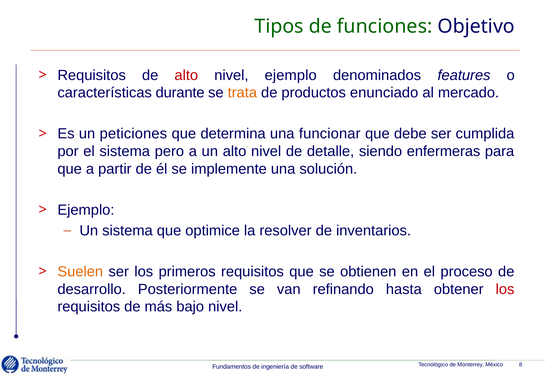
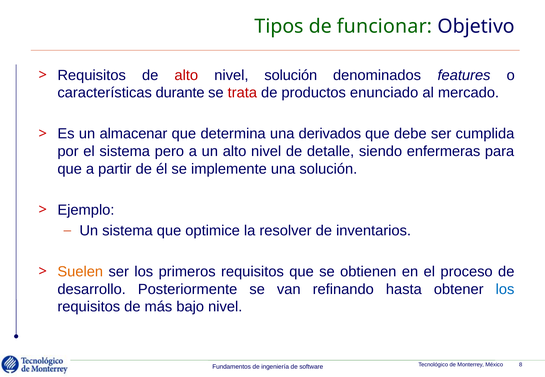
funciones: funciones -> funcionar
nivel ejemplo: ejemplo -> solución
trata colour: orange -> red
peticiones: peticiones -> almacenar
funcionar: funcionar -> derivados
los at (505, 289) colour: red -> blue
